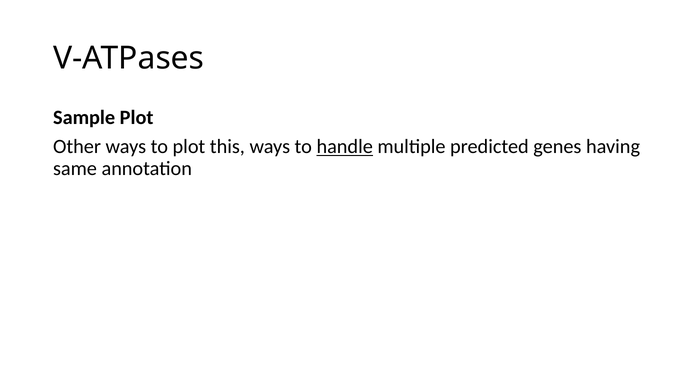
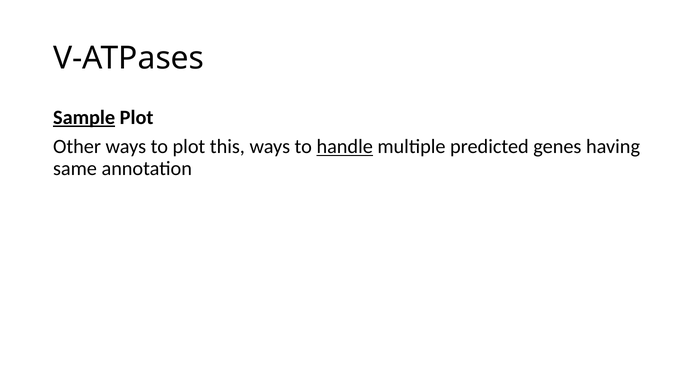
Sample underline: none -> present
